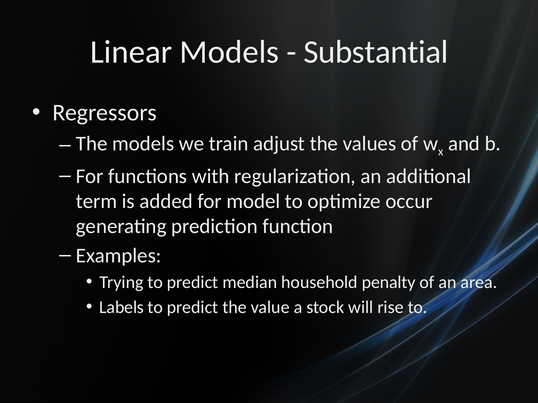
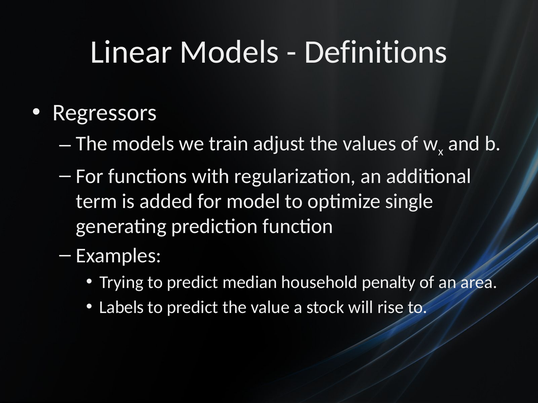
Substantial: Substantial -> Definitions
occur: occur -> single
